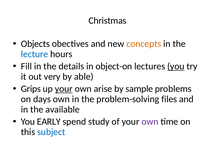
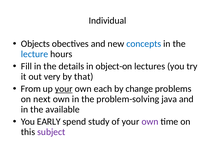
Christmas: Christmas -> Individual
concepts colour: orange -> blue
you at (176, 66) underline: present -> none
able: able -> that
Grips: Grips -> From
arise: arise -> each
sample: sample -> change
days: days -> next
files: files -> java
subject colour: blue -> purple
